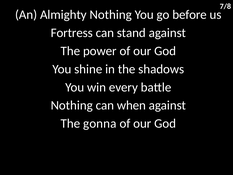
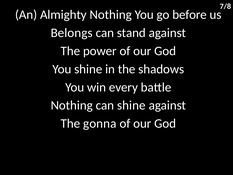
Fortress: Fortress -> Belongs
can when: when -> shine
